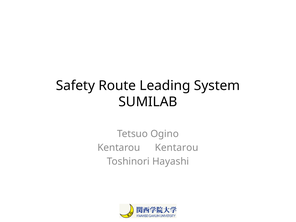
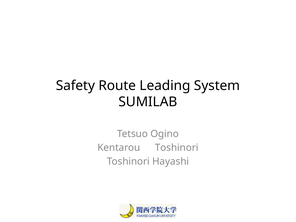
Kentarou Kentarou: Kentarou -> Toshinori
